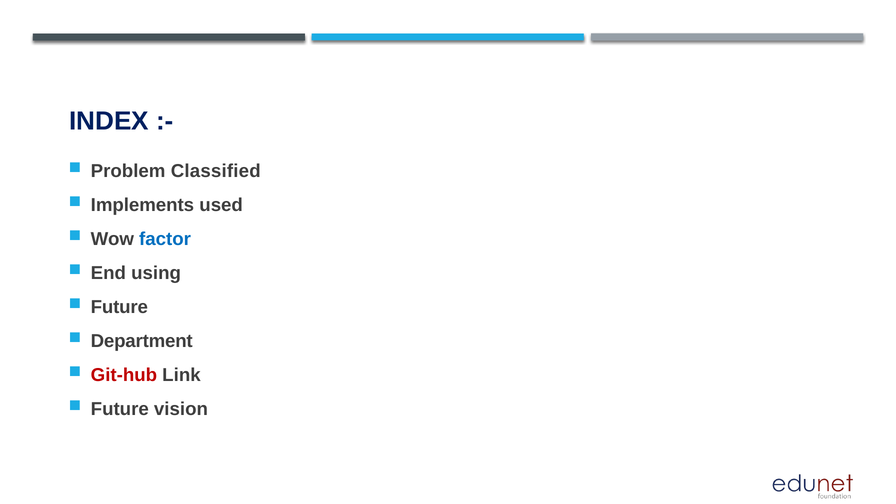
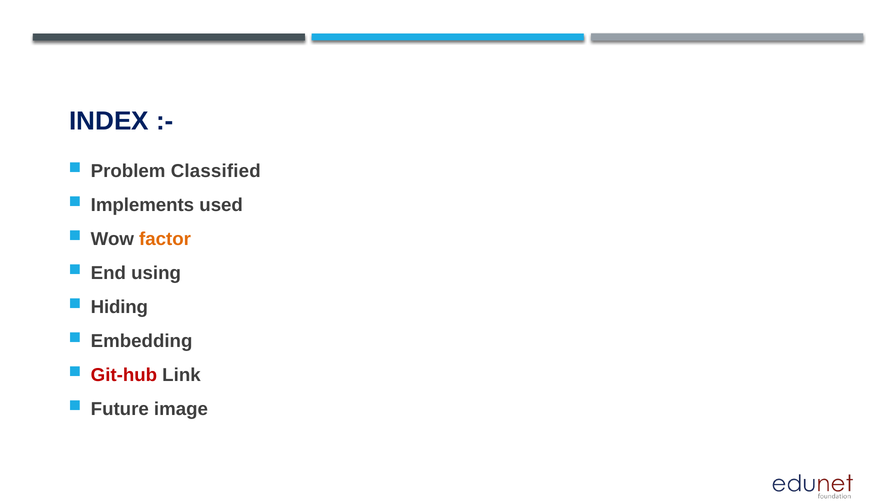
factor colour: blue -> orange
Future at (119, 307): Future -> Hiding
Department: Department -> Embedding
vision: vision -> image
